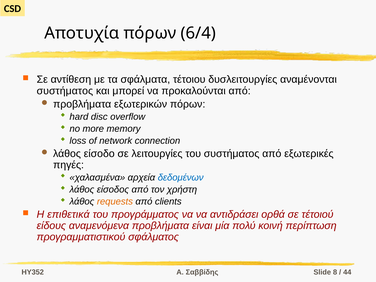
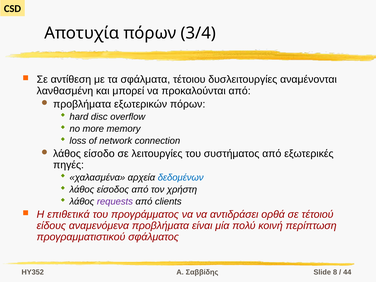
6/4: 6/4 -> 3/4
συστήματος at (65, 91): συστήματος -> λανθασμένη
requests colour: orange -> purple
